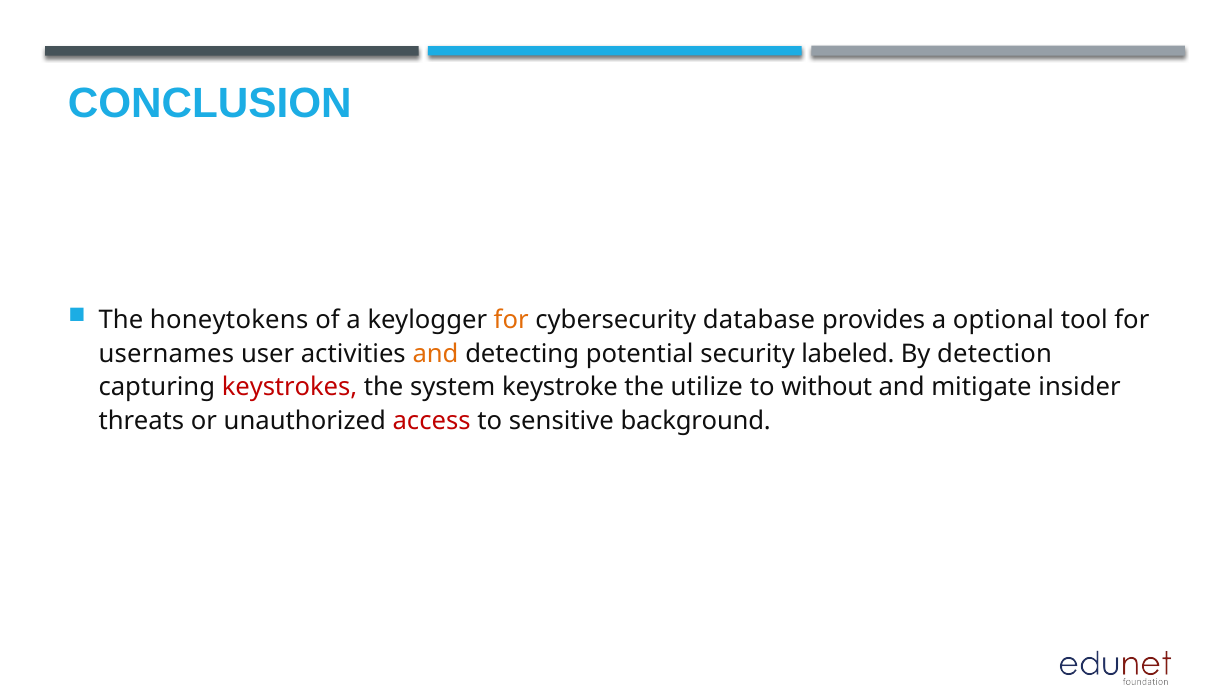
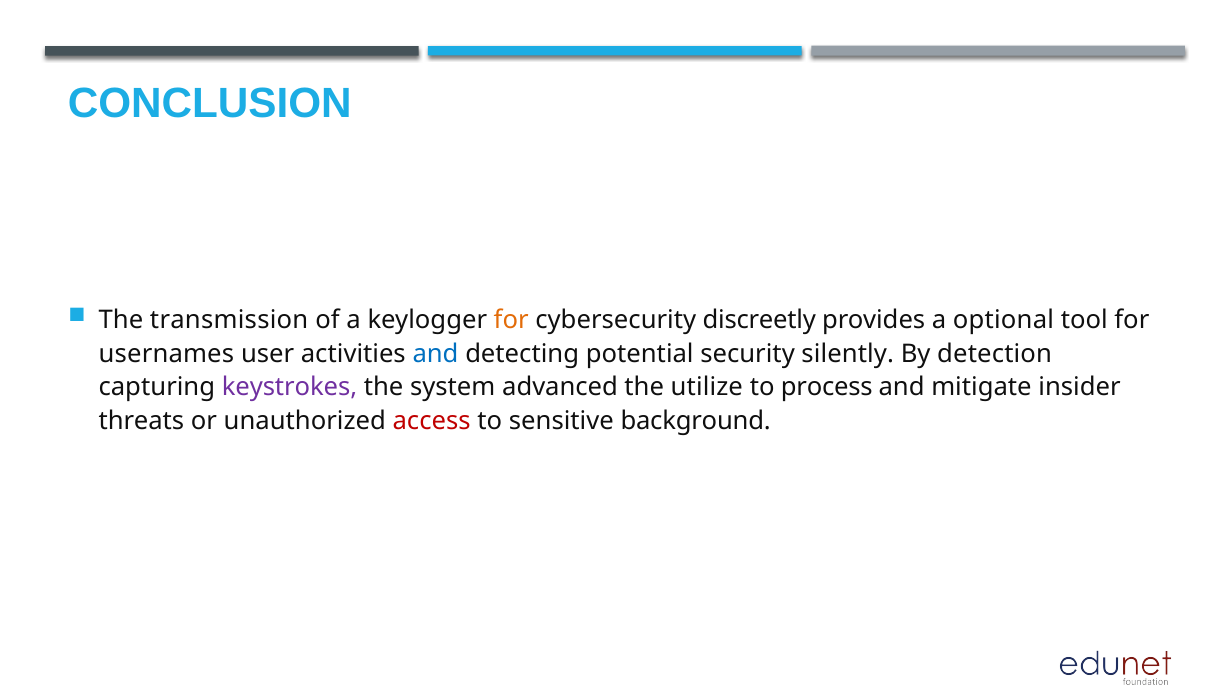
honeytokens: honeytokens -> transmission
database: database -> discreetly
and at (435, 353) colour: orange -> blue
labeled: labeled -> silently
keystrokes colour: red -> purple
keystroke: keystroke -> advanced
without: without -> process
